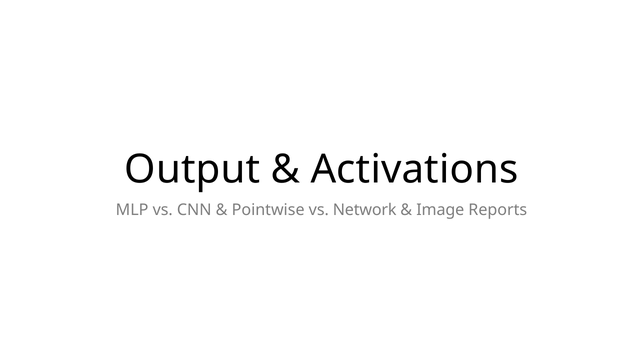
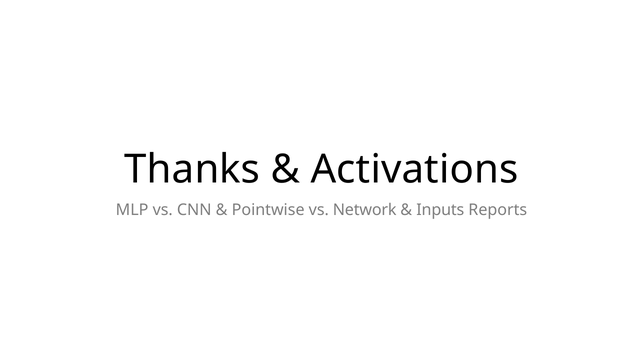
Output: Output -> Thanks
Image: Image -> Inputs
